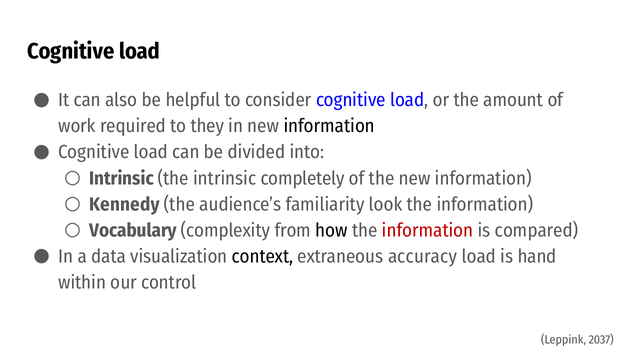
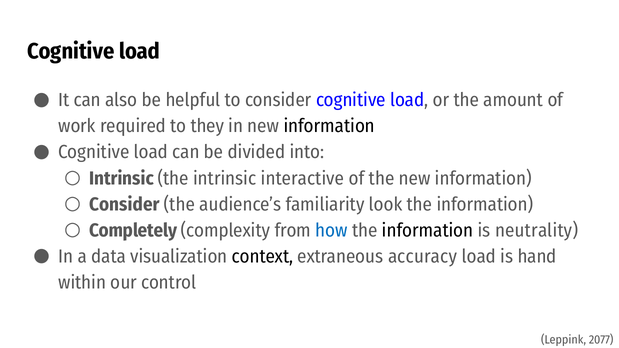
completely: completely -> interactive
Kennedy at (125, 204): Kennedy -> Consider
Vocabulary: Vocabulary -> Completely
how colour: black -> blue
information at (428, 230) colour: red -> black
compared: compared -> neutrality
2037: 2037 -> 2077
